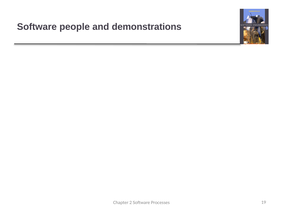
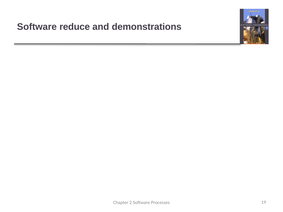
people: people -> reduce
